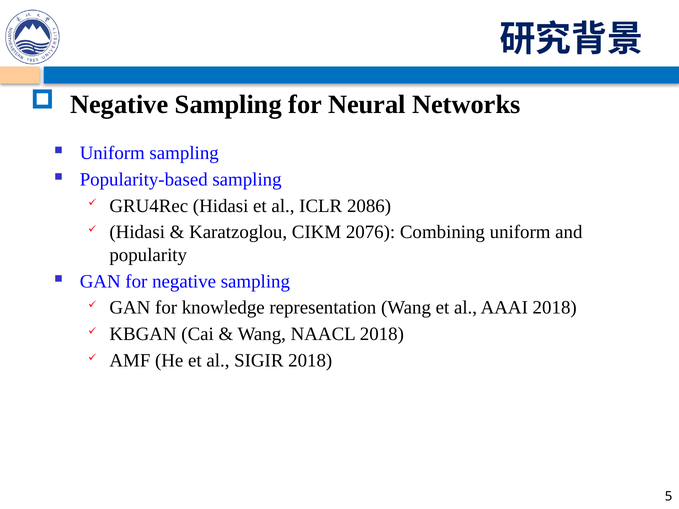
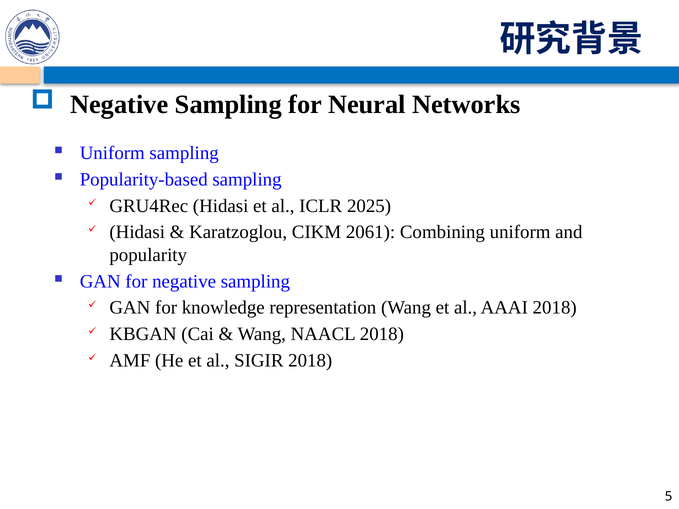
2086: 2086 -> 2025
2076: 2076 -> 2061
